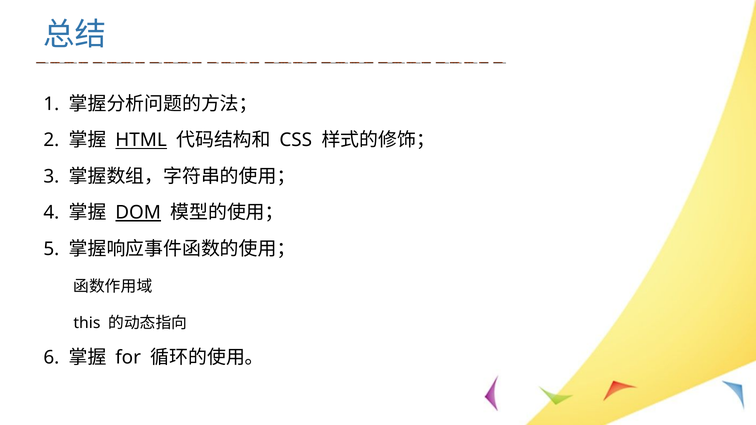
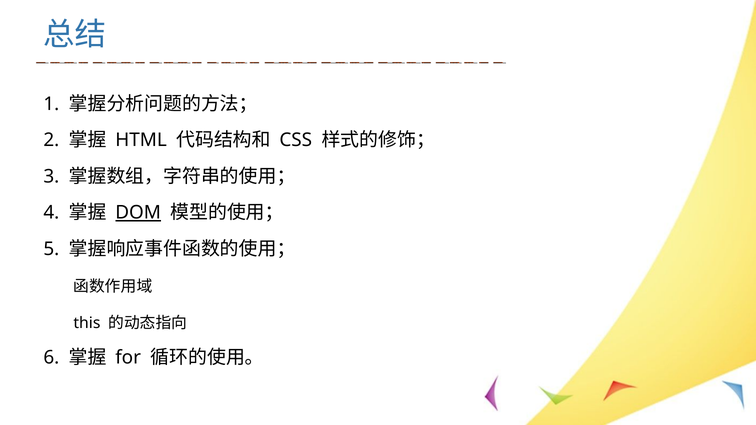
HTML underline: present -> none
